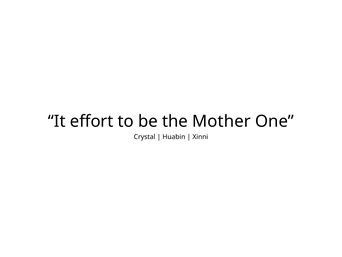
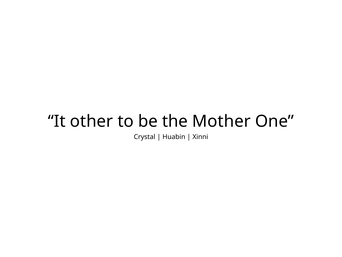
effort: effort -> other
